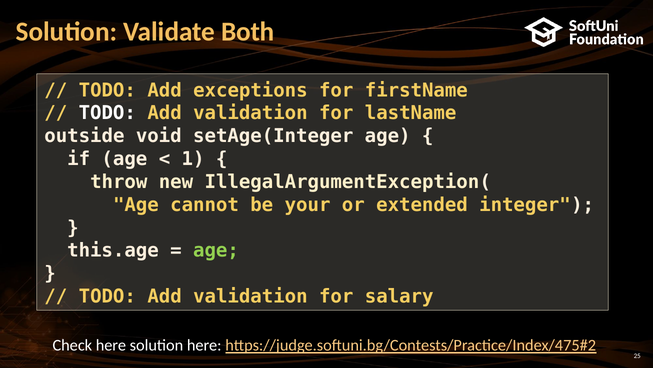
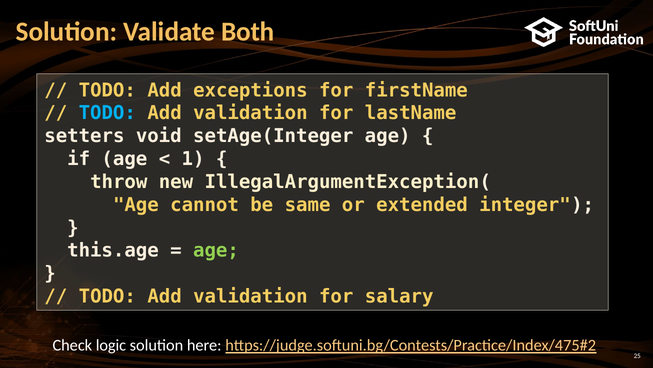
TODO at (107, 113) colour: white -> light blue
outside: outside -> setters
your: your -> same
Check here: here -> logic
